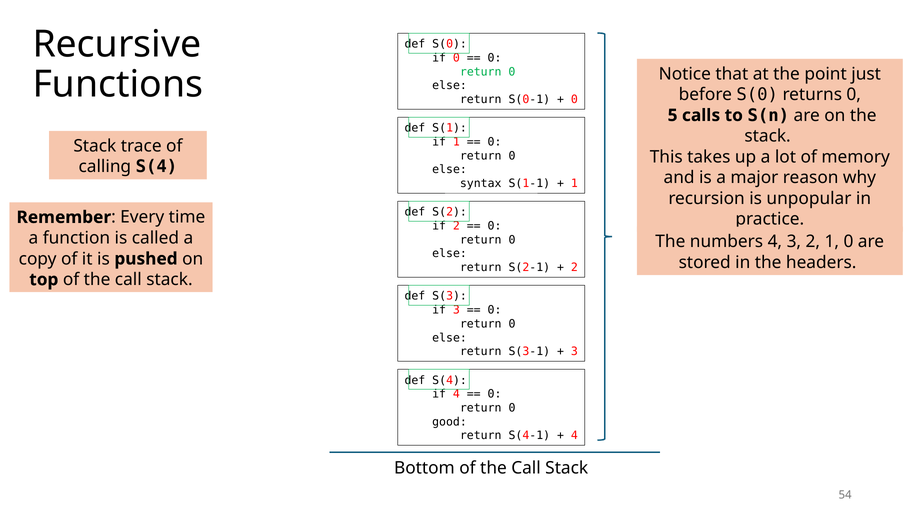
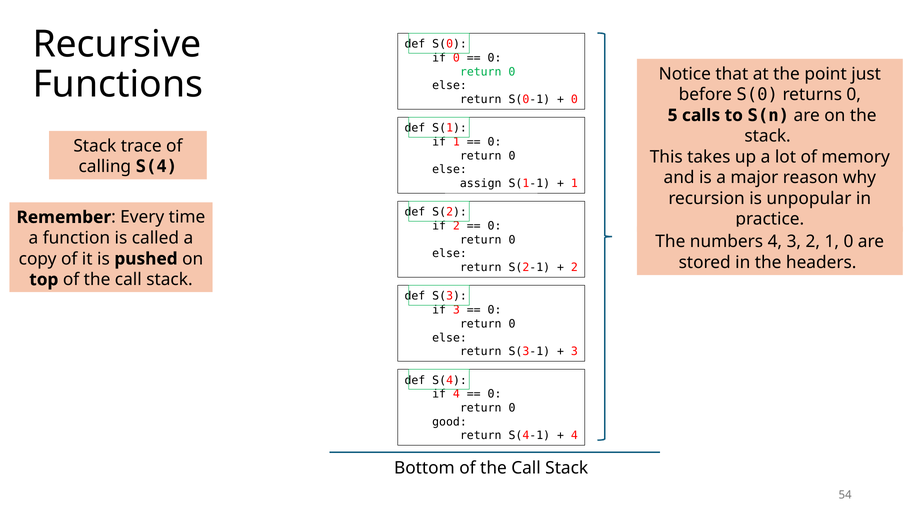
syntax: syntax -> assign
